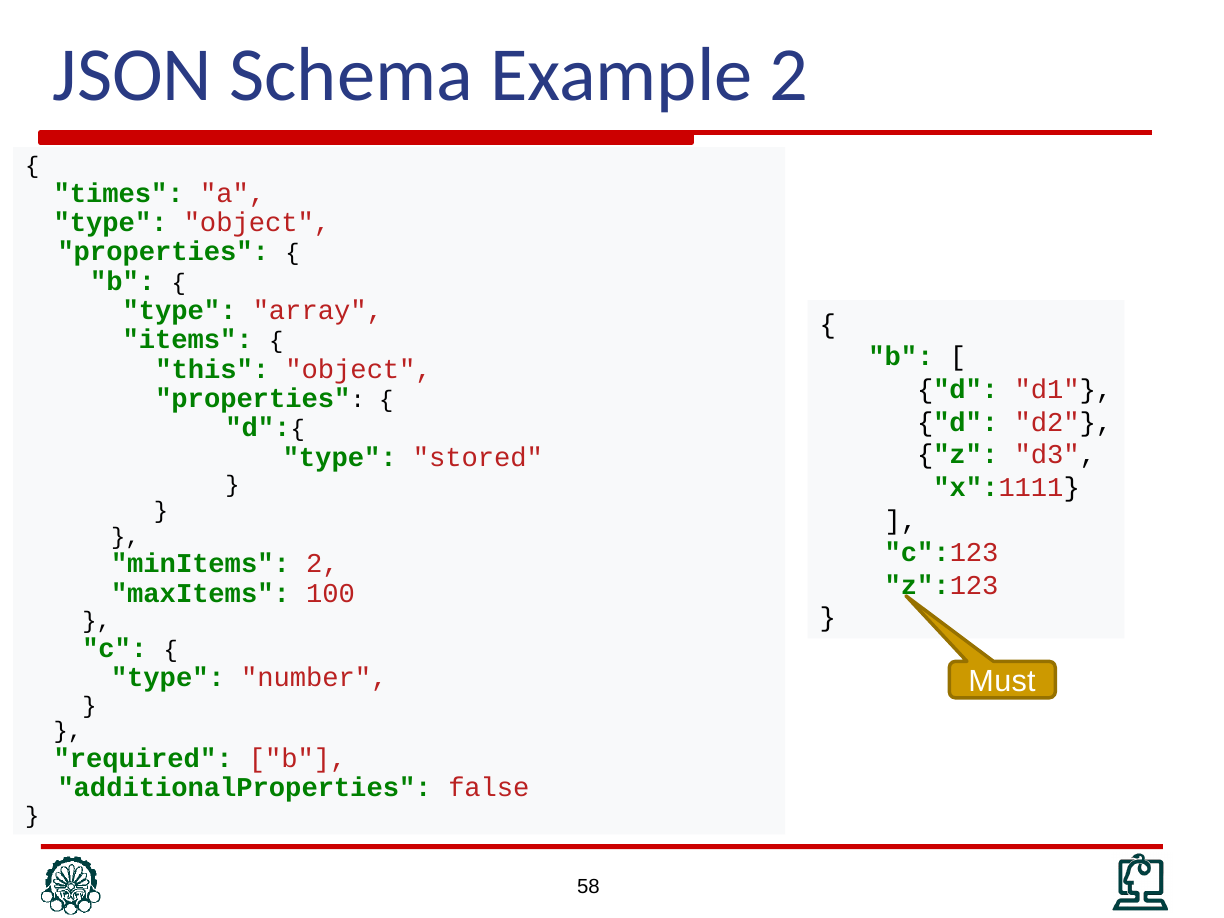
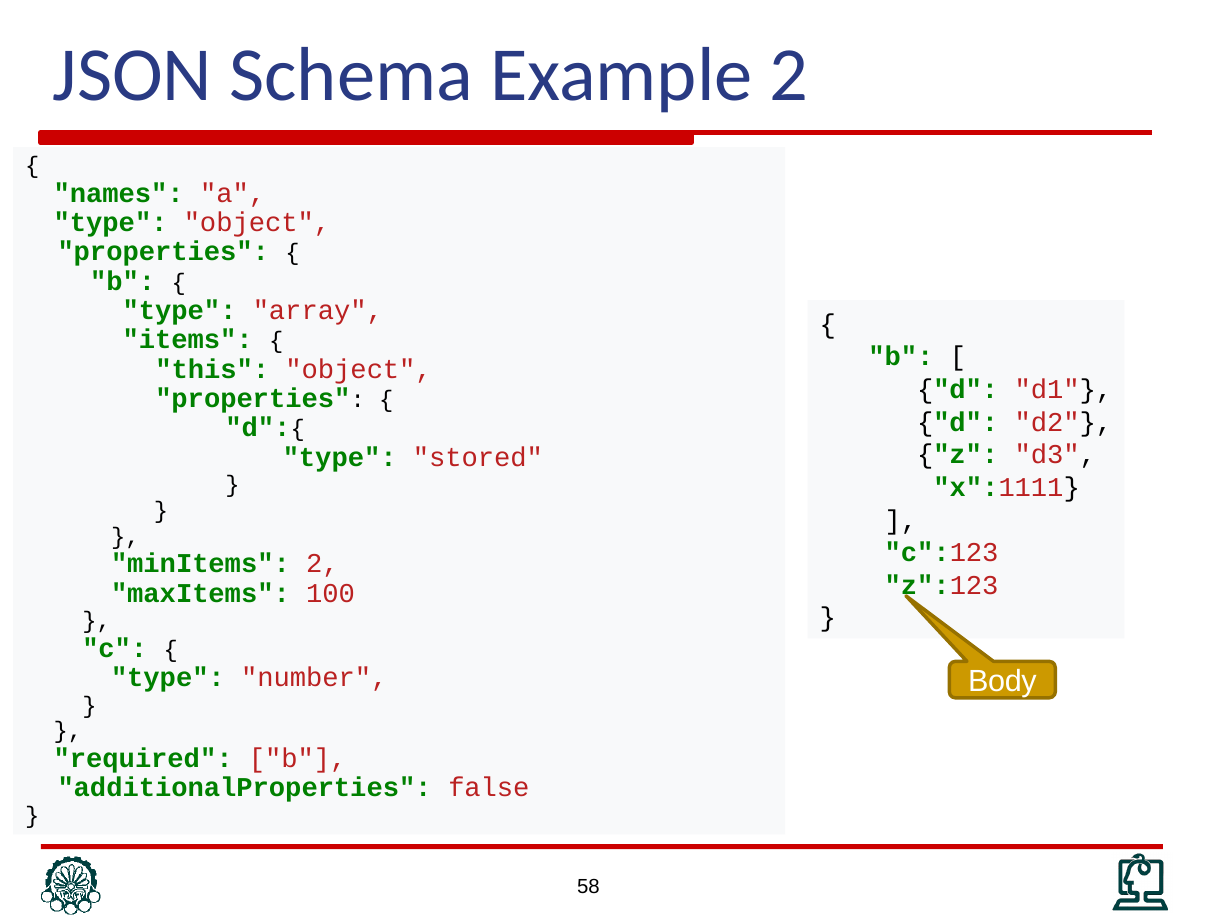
times: times -> names
Must: Must -> Body
